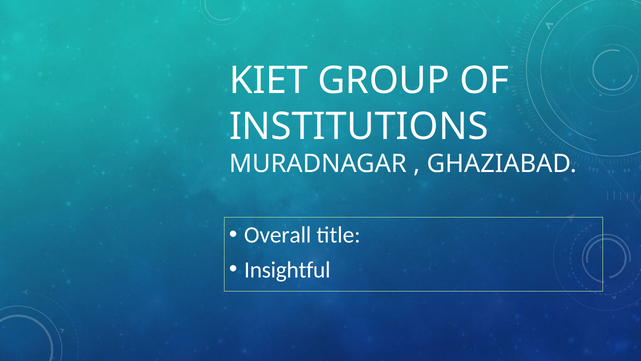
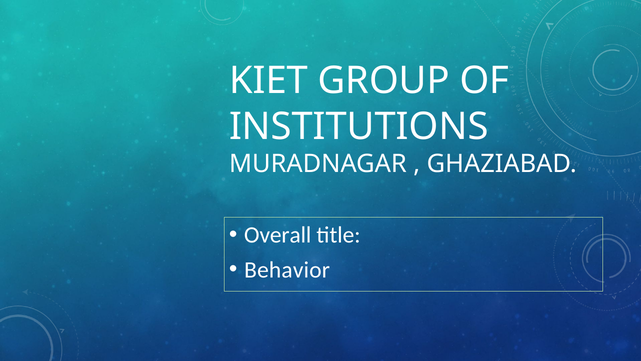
Insightful: Insightful -> Behavior
